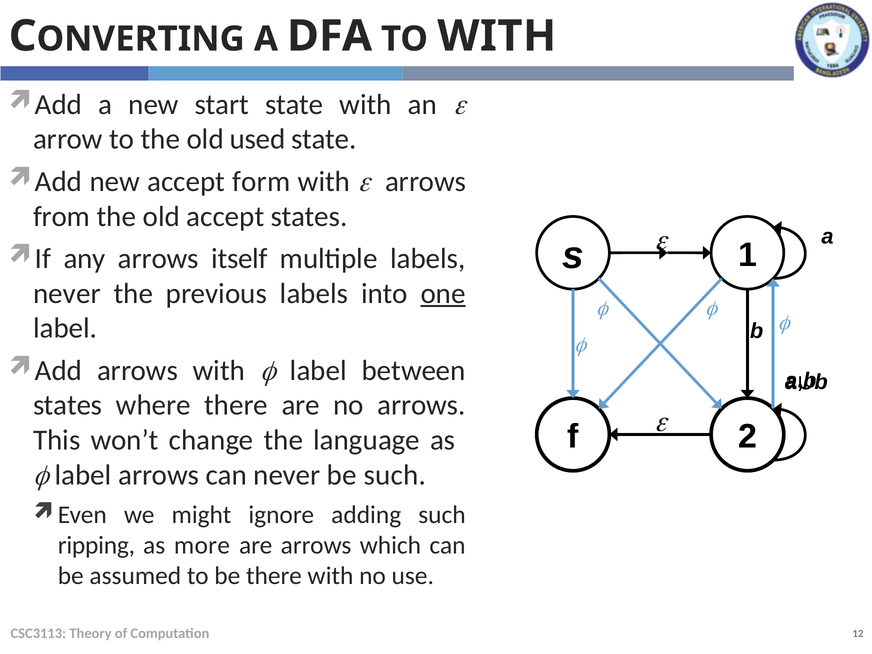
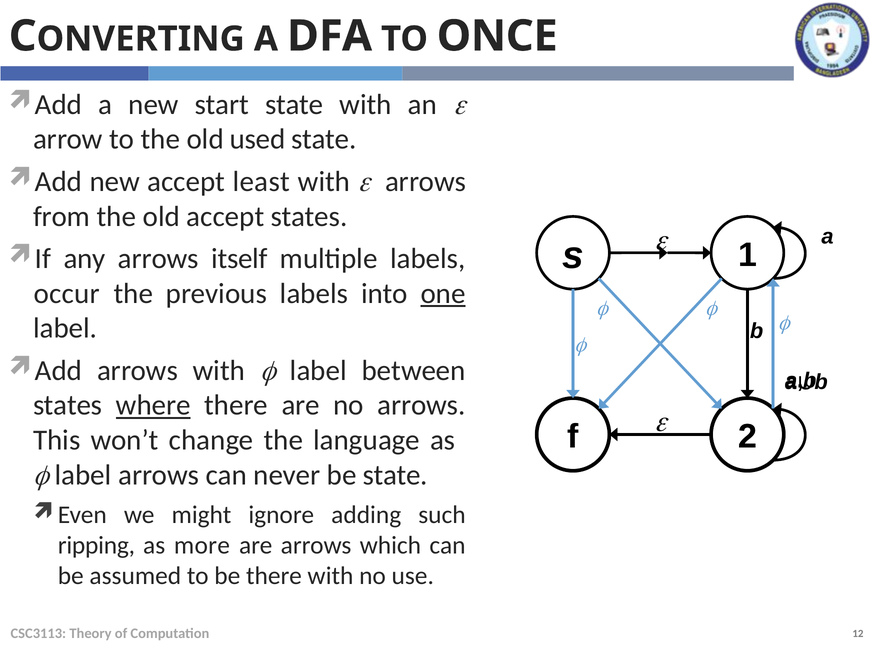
TO WITH: WITH -> ONCE
form: form -> least
never at (67, 293): never -> occur
where underline: none -> present
be such: such -> state
